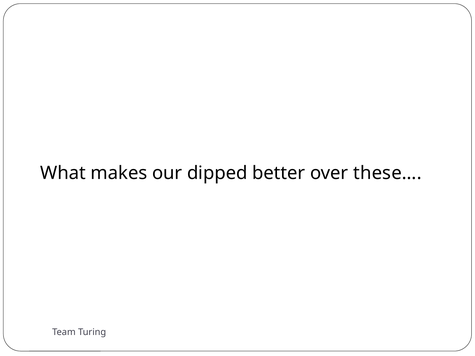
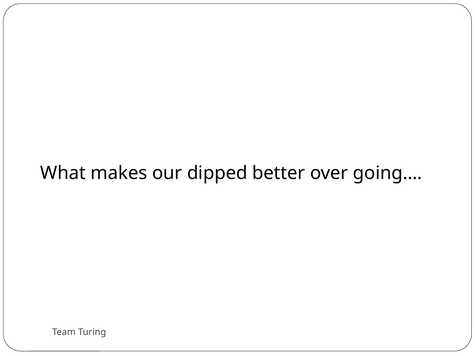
these…: these… -> going…
